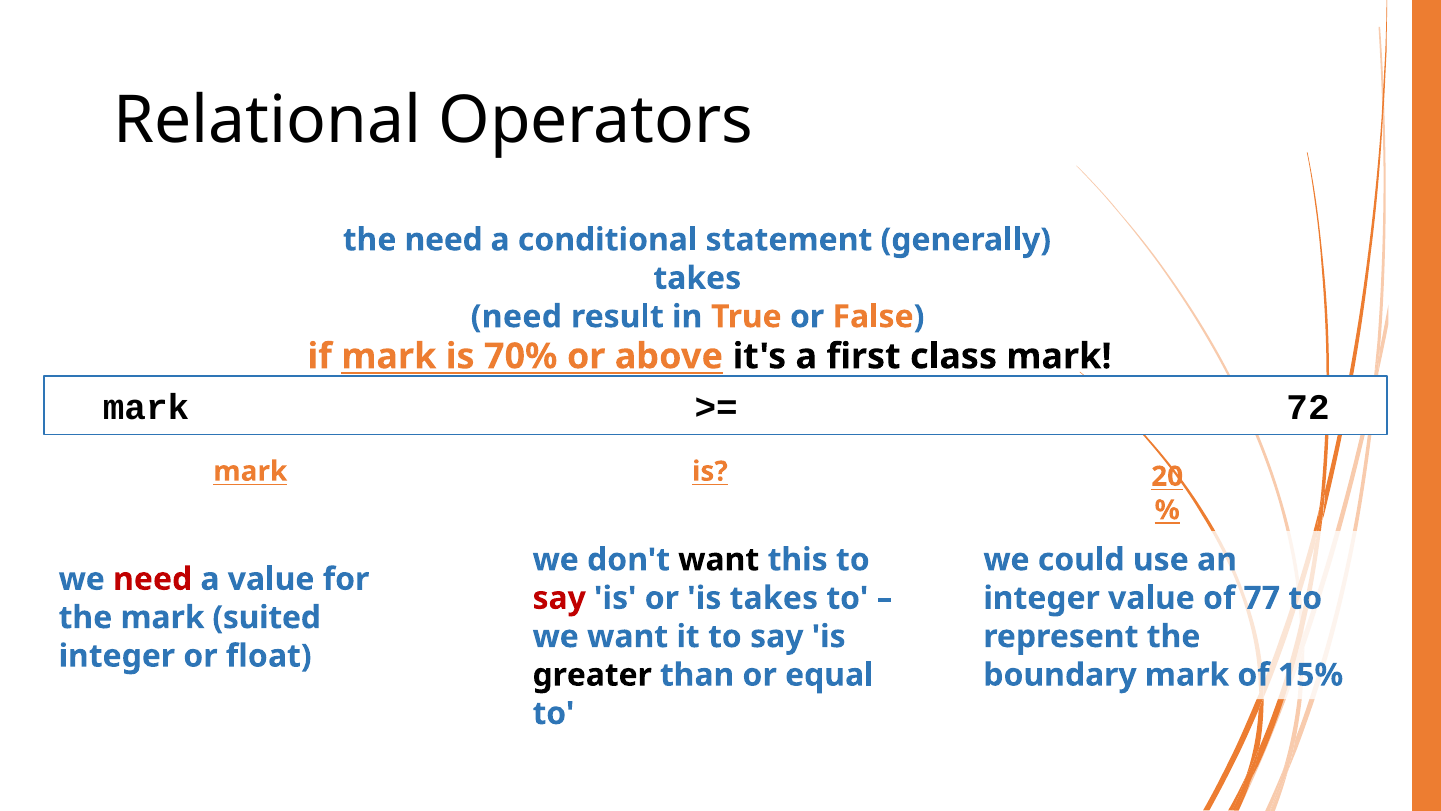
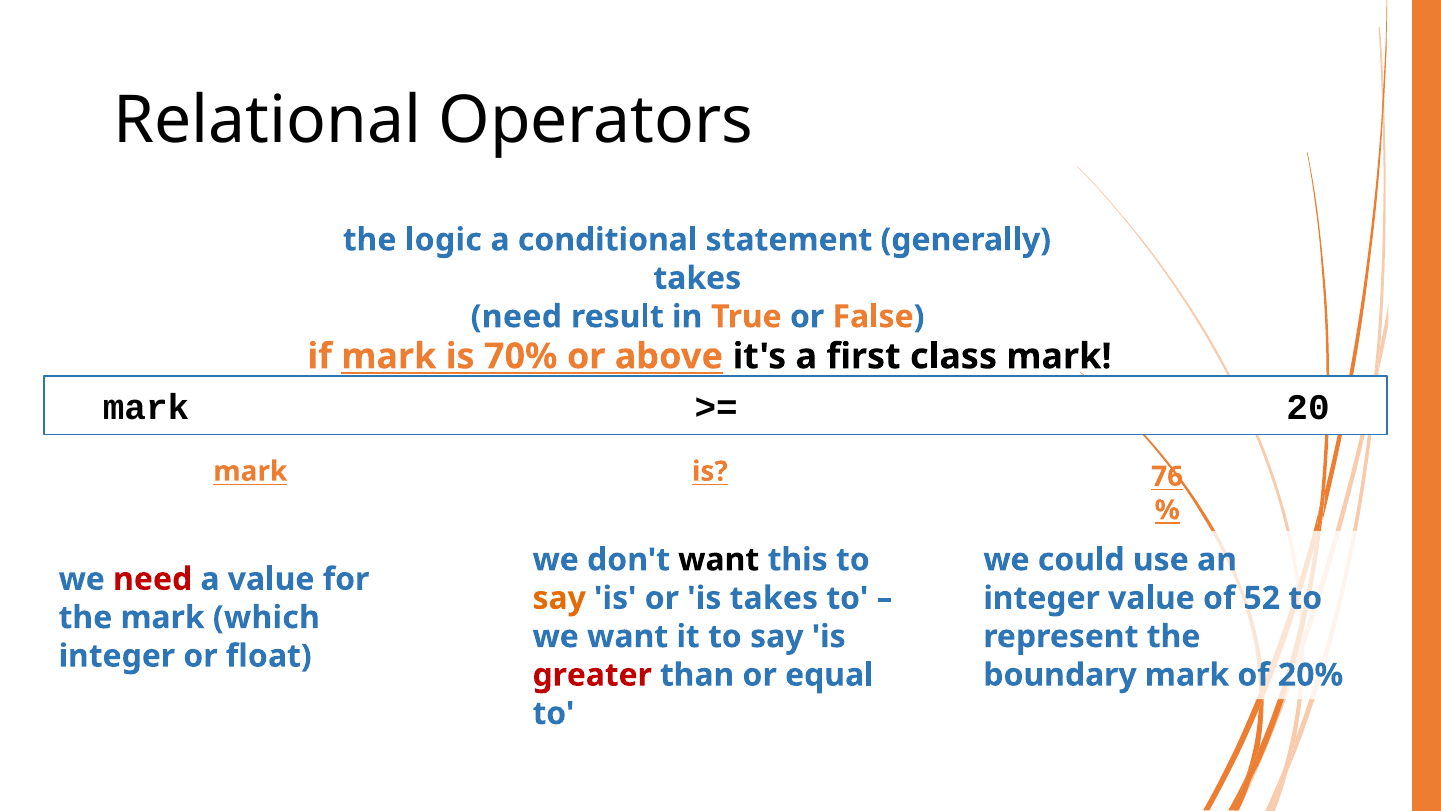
the need: need -> logic
72: 72 -> 20
20: 20 -> 76
say at (559, 598) colour: red -> orange
77: 77 -> 52
suited: suited -> which
15%: 15% -> 20%
greater colour: black -> red
